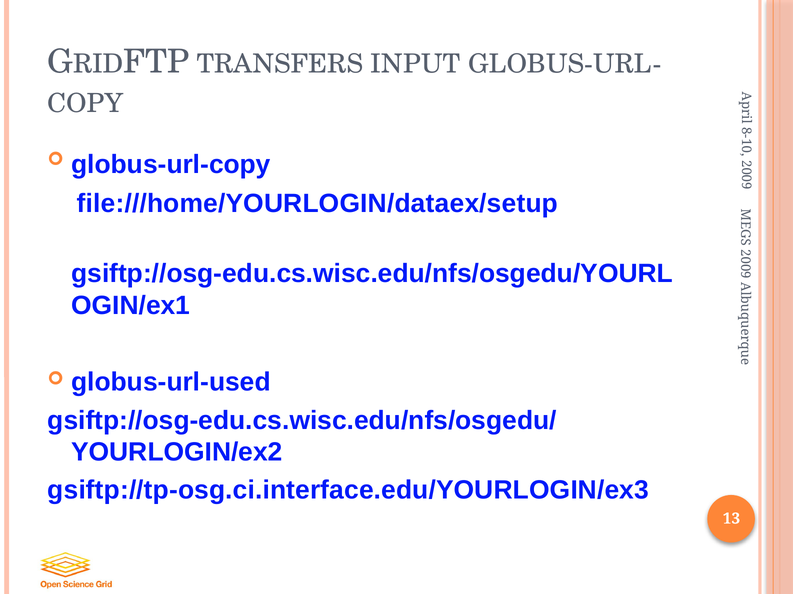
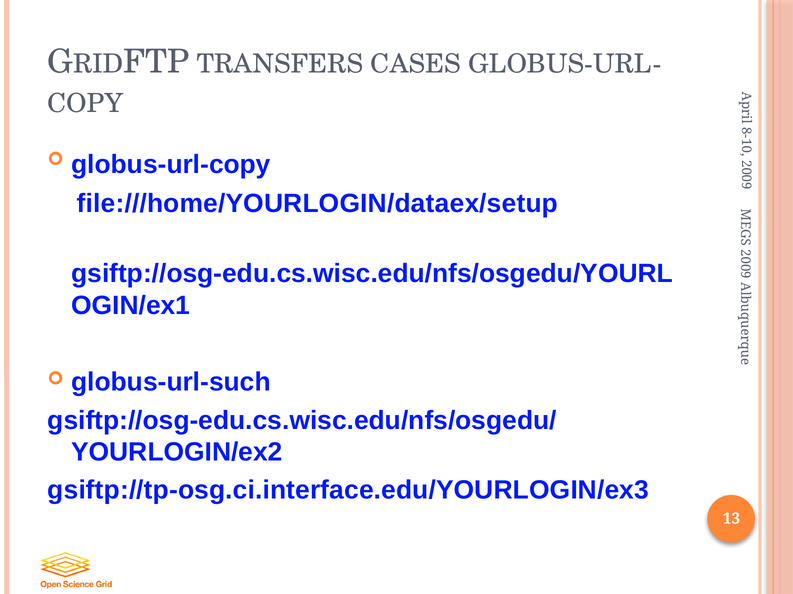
INPUT: INPUT -> CASES
globus-url-used: globus-url-used -> globus-url-such
